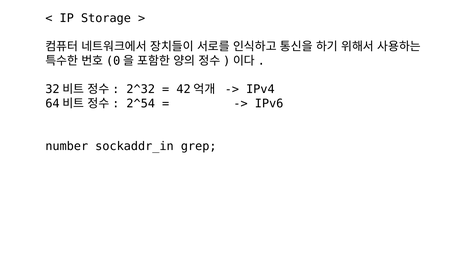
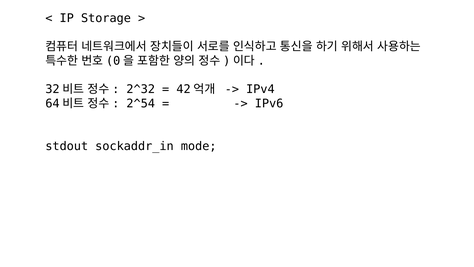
number: number -> stdout
grep: grep -> mode
